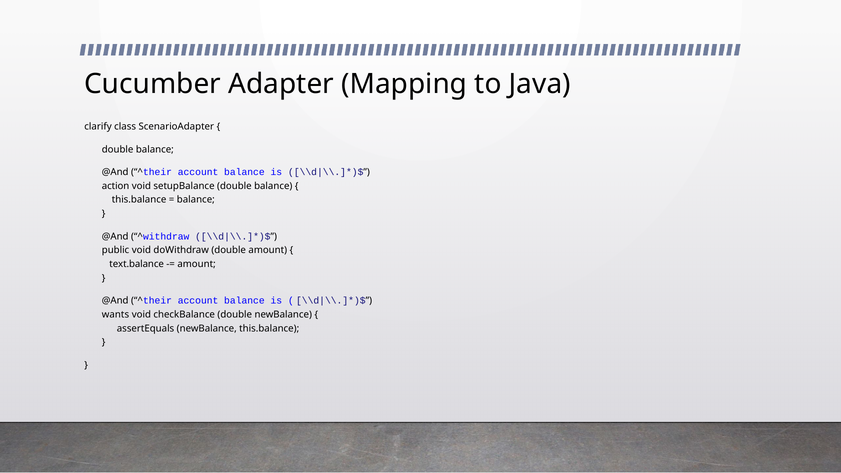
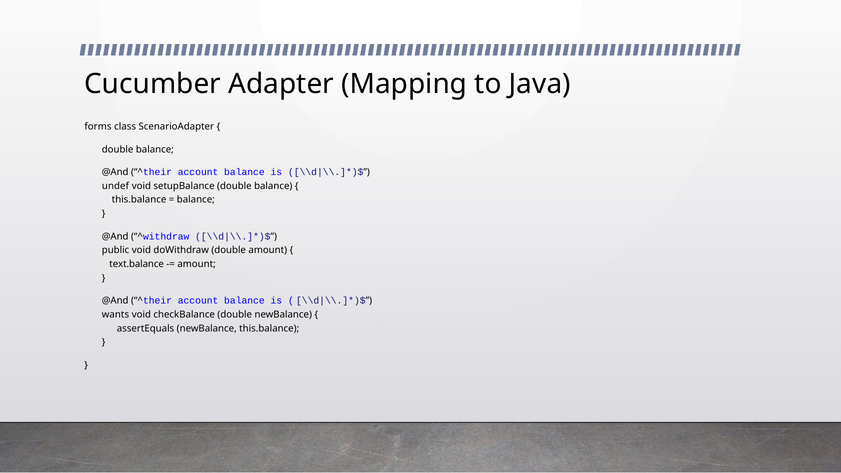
clarify: clarify -> forms
action: action -> undef
